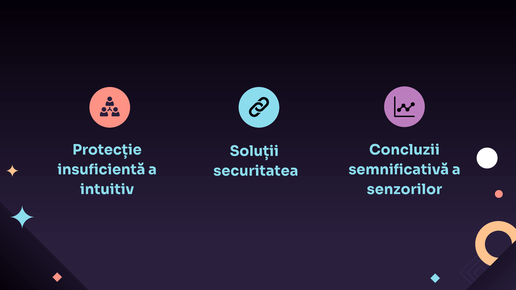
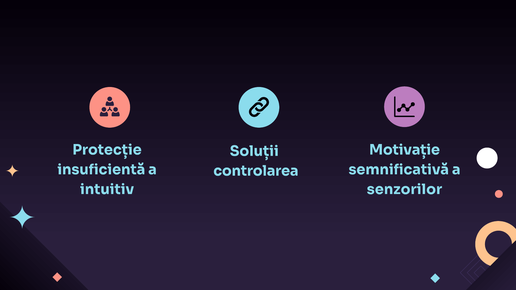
Concluzii: Concluzii -> Motivație
securitatea: securitatea -> controlarea
